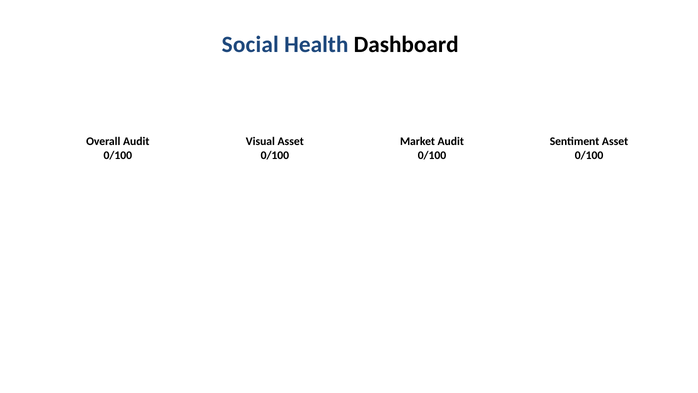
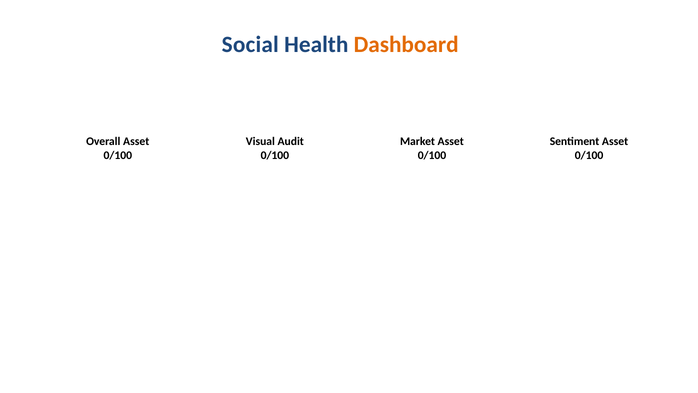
Dashboard colour: black -> orange
Overall Audit: Audit -> Asset
Visual Asset: Asset -> Audit
Market Audit: Audit -> Asset
